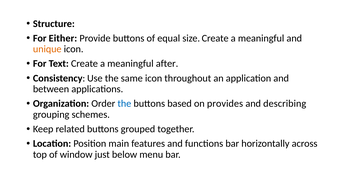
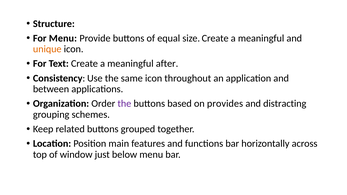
For Either: Either -> Menu
the at (124, 104) colour: blue -> purple
describing: describing -> distracting
